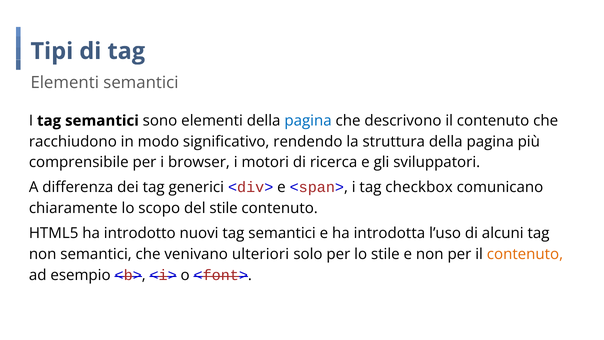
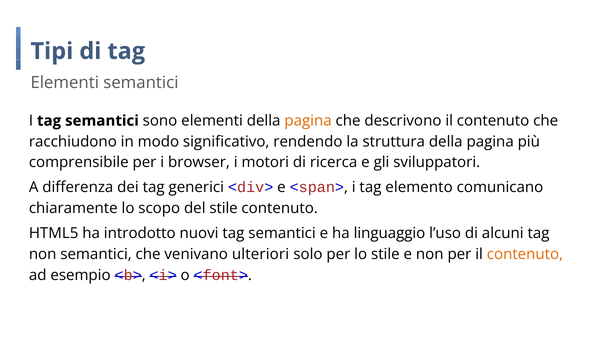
pagina at (308, 121) colour: blue -> orange
checkbox: checkbox -> elemento
introdotta: introdotta -> linguaggio
